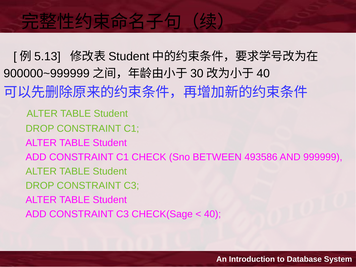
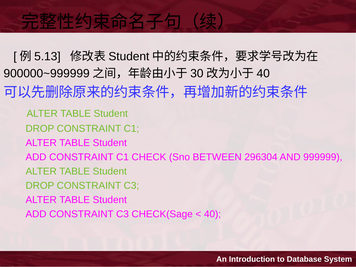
493586: 493586 -> 296304
